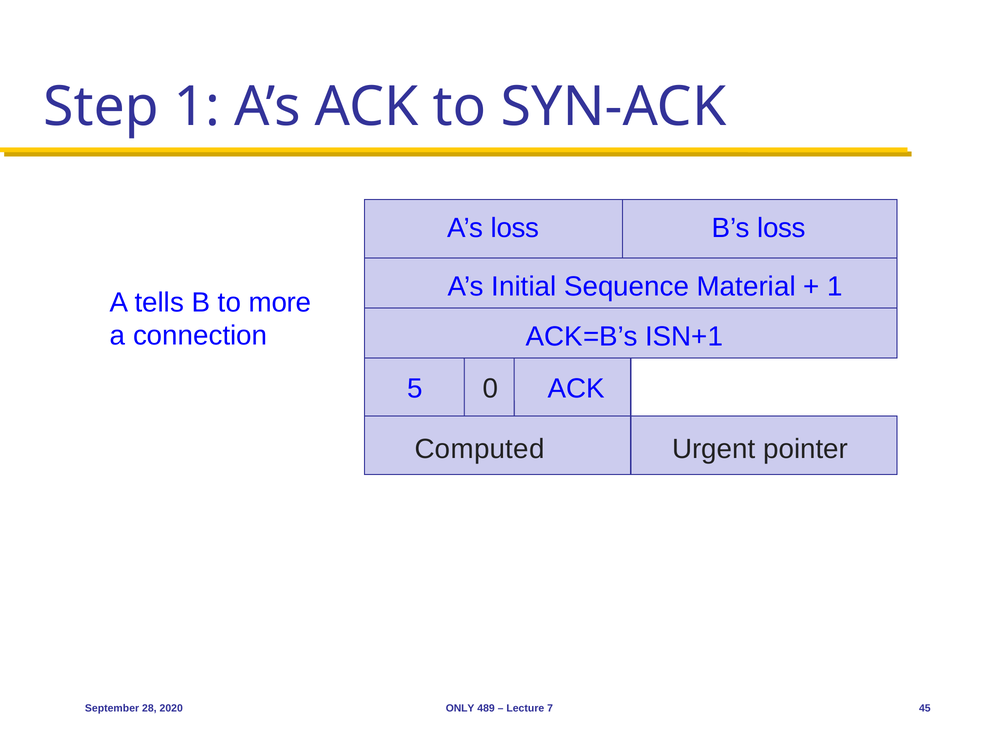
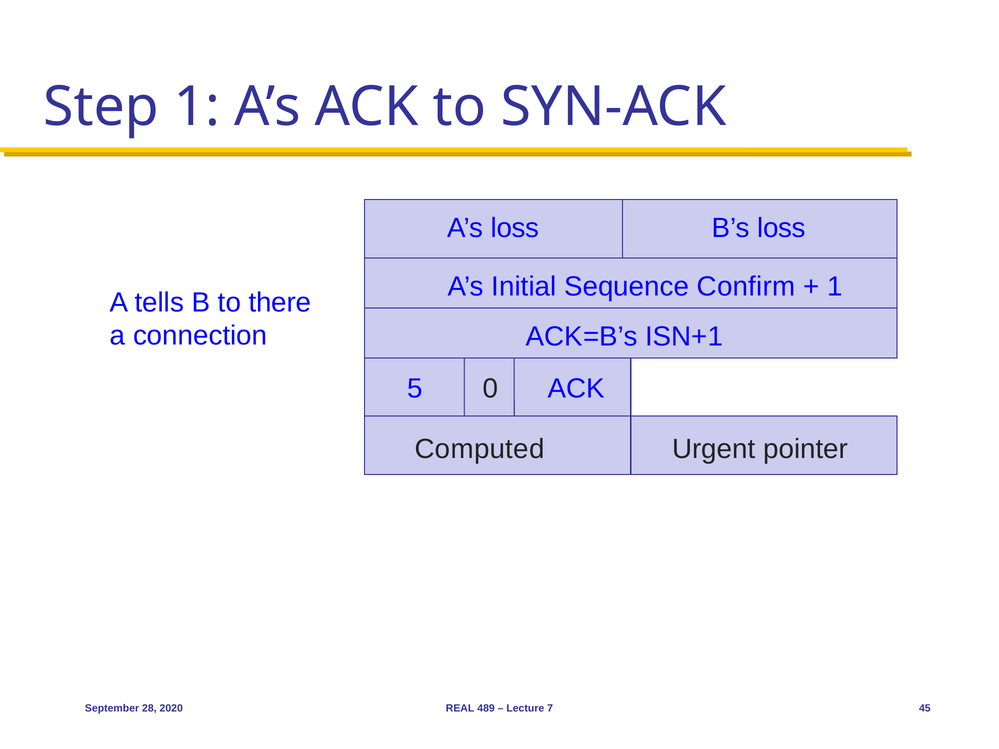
Material: Material -> Confirm
more: more -> there
ONLY: ONLY -> REAL
